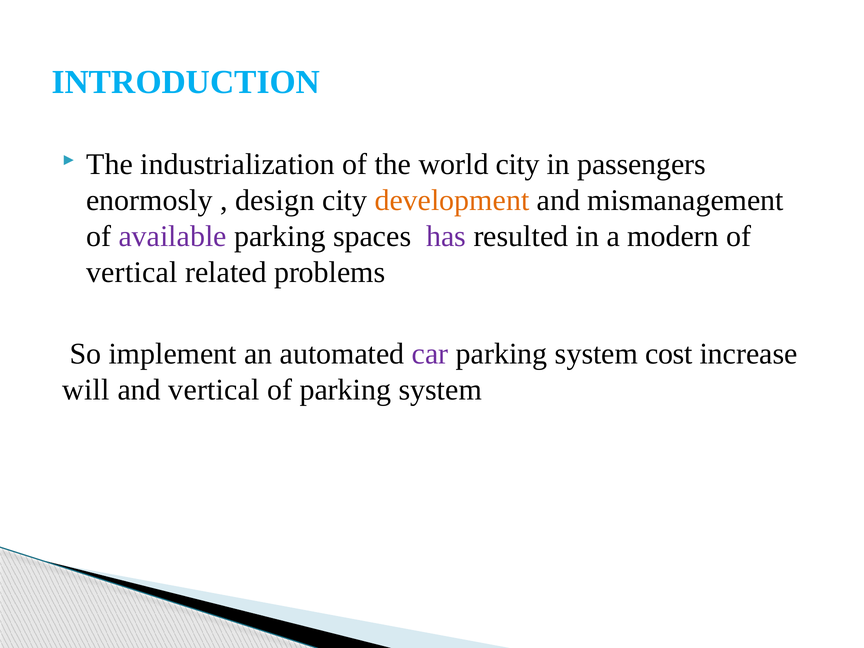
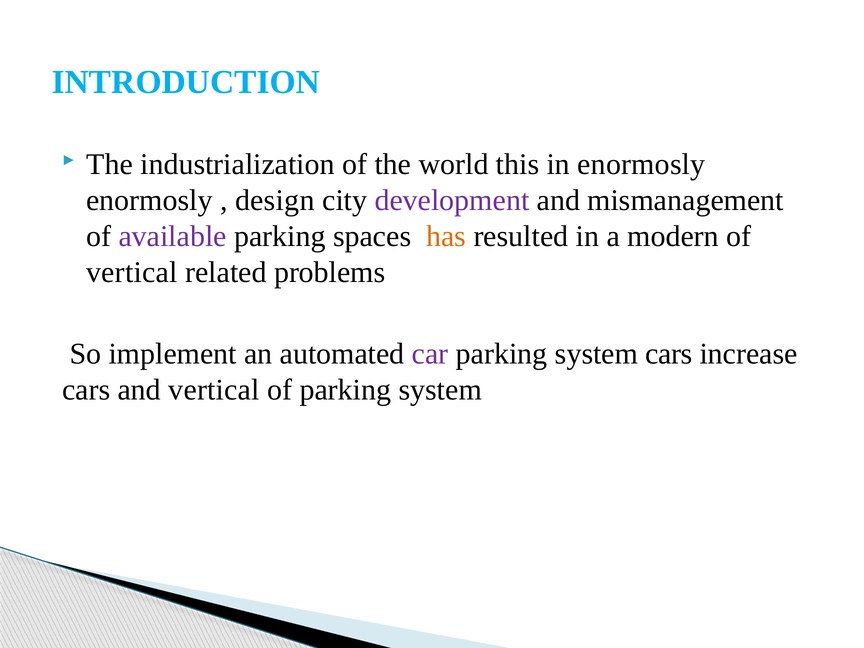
world city: city -> this
in passengers: passengers -> enormosly
development colour: orange -> purple
has colour: purple -> orange
system cost: cost -> cars
will at (86, 390): will -> cars
